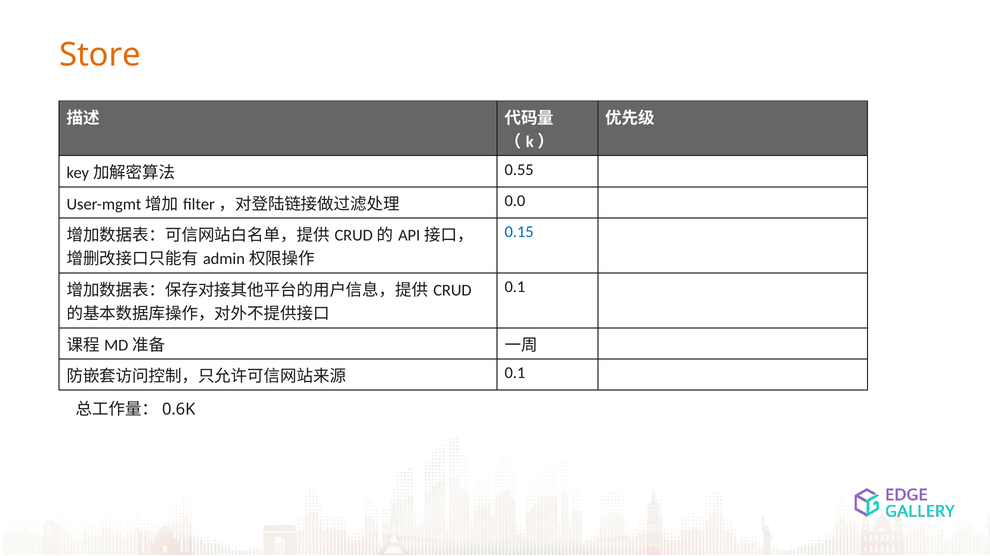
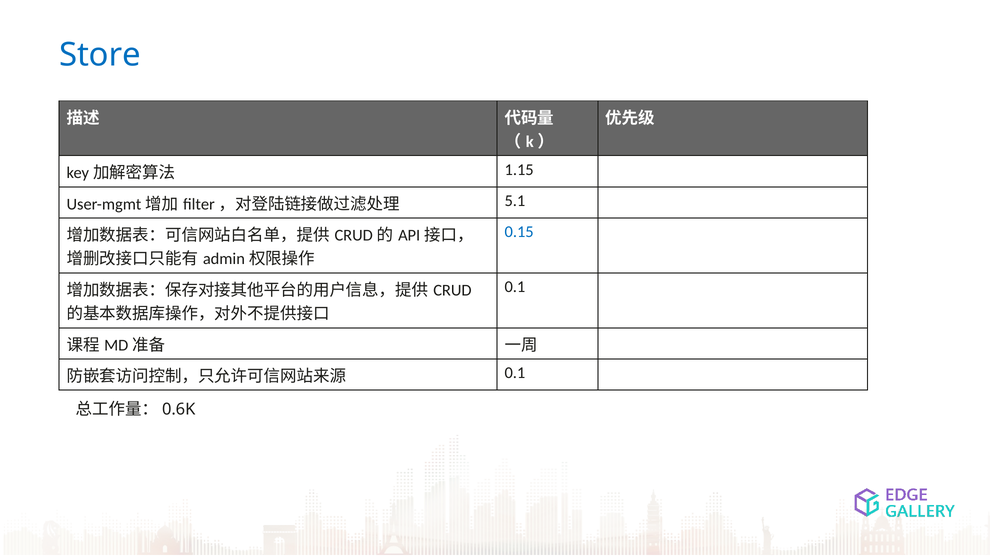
Store colour: orange -> blue
0.55: 0.55 -> 1.15
0.0: 0.0 -> 5.1
